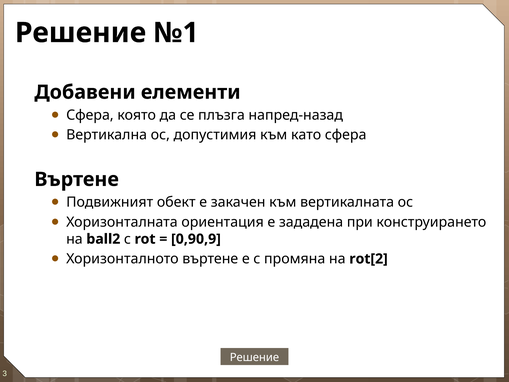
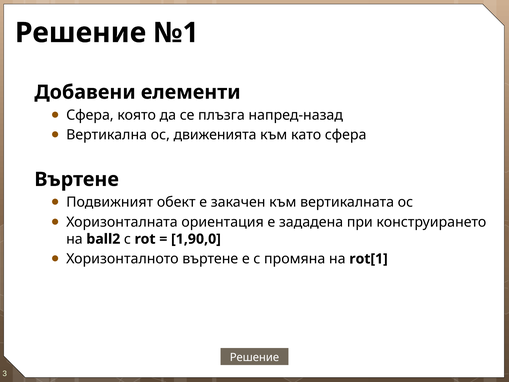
допустимия: допустимия -> движенията
0,90,9: 0,90,9 -> 1,90,0
rot[2: rot[2 -> rot[1
